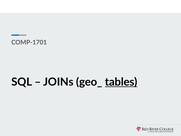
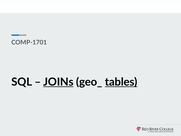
JOINs underline: none -> present
